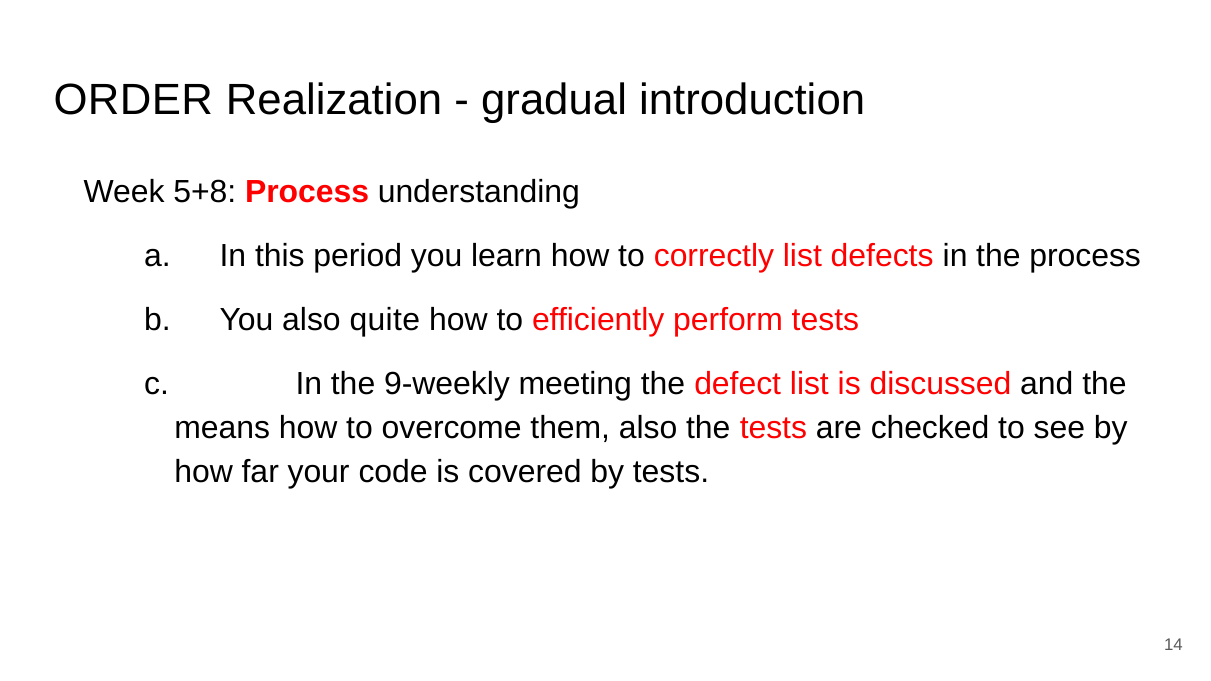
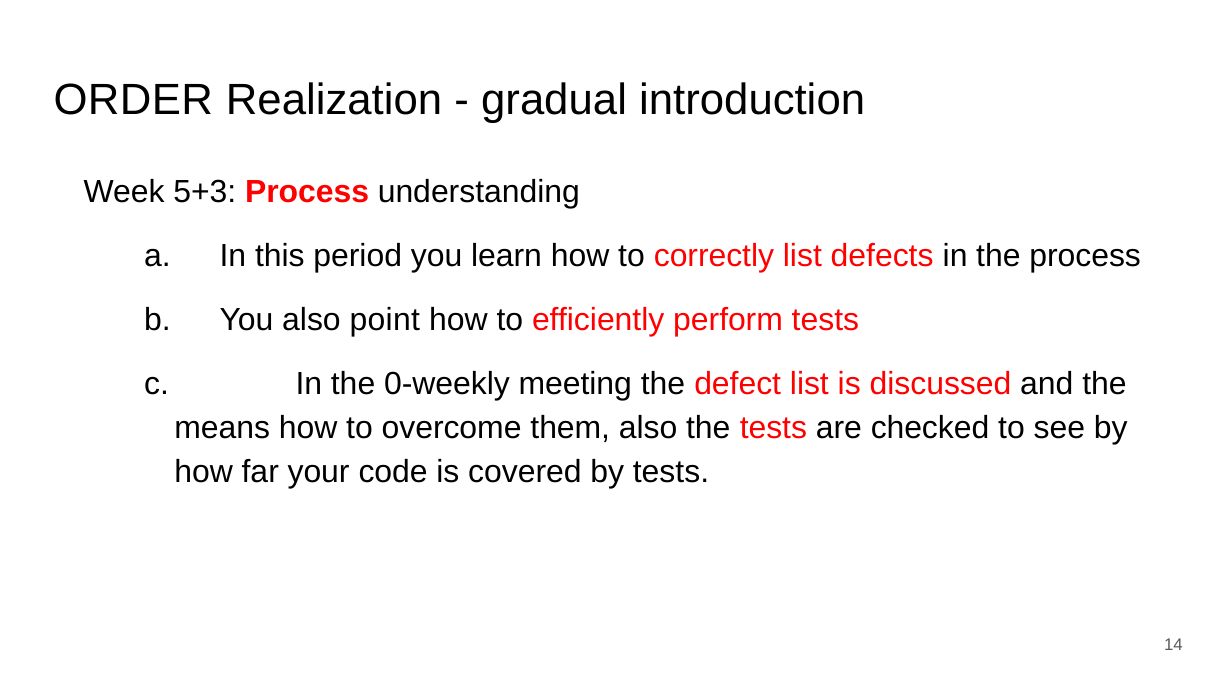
5+8: 5+8 -> 5+3
quite: quite -> point
9-weekly: 9-weekly -> 0-weekly
